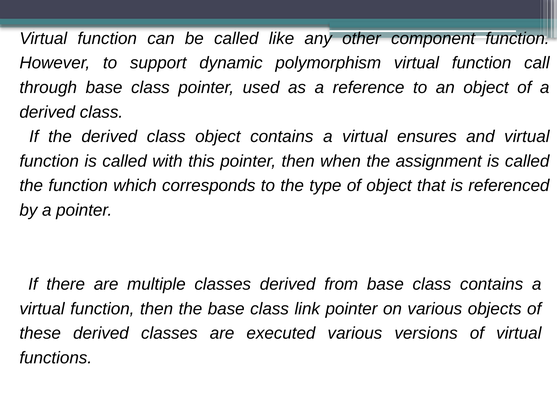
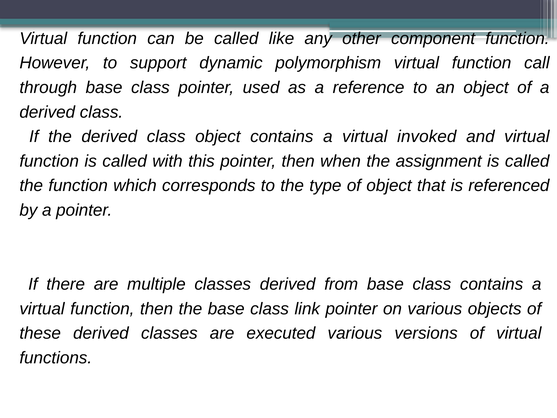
ensures: ensures -> invoked
